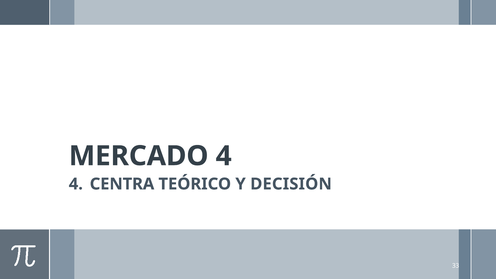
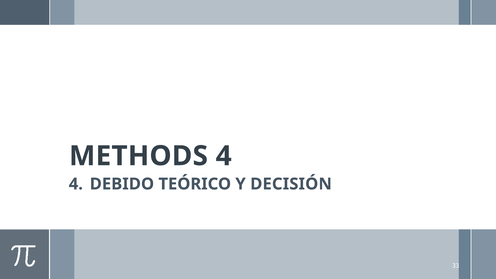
MERCADO: MERCADO -> METHODS
CENTRA: CENTRA -> DEBIDO
